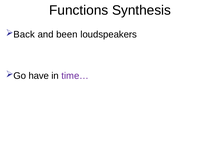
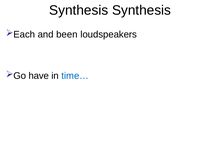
Functions at (79, 10): Functions -> Synthesis
Back: Back -> Each
time… colour: purple -> blue
